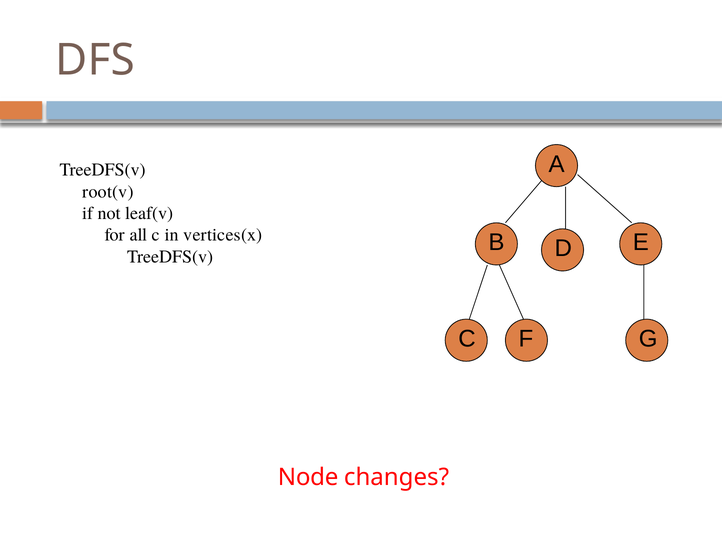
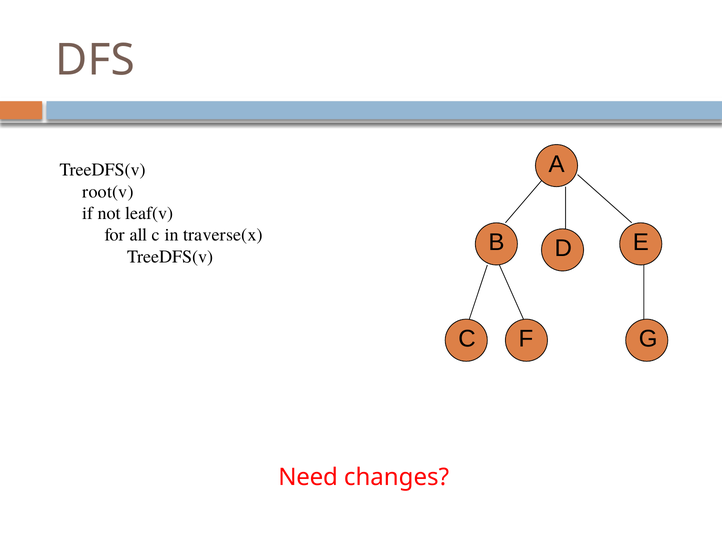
vertices(x: vertices(x -> traverse(x
Node: Node -> Need
